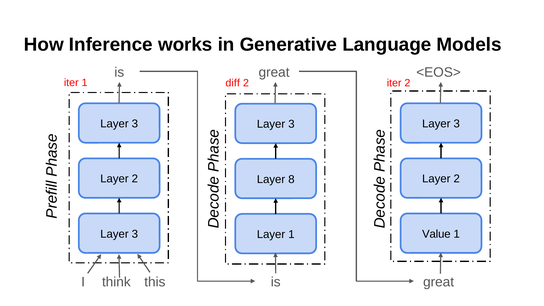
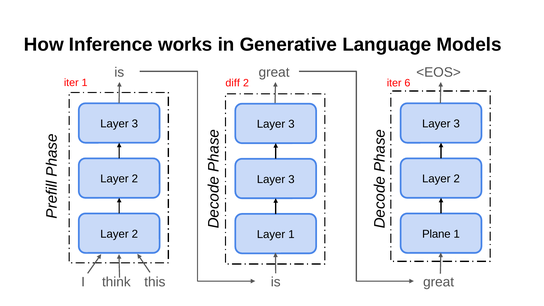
iter 2: 2 -> 6
8 at (291, 179): 8 -> 3
3 at (135, 234): 3 -> 2
Value: Value -> Plane
